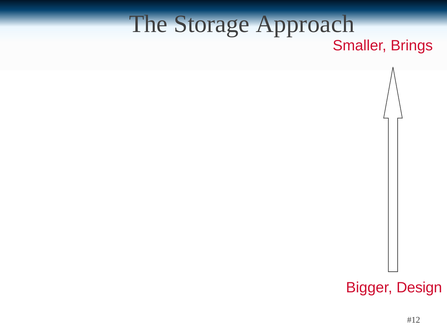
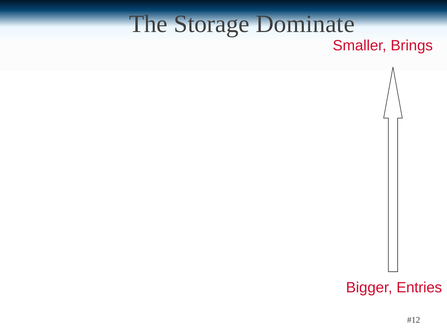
Approach: Approach -> Dominate
Design: Design -> Entries
